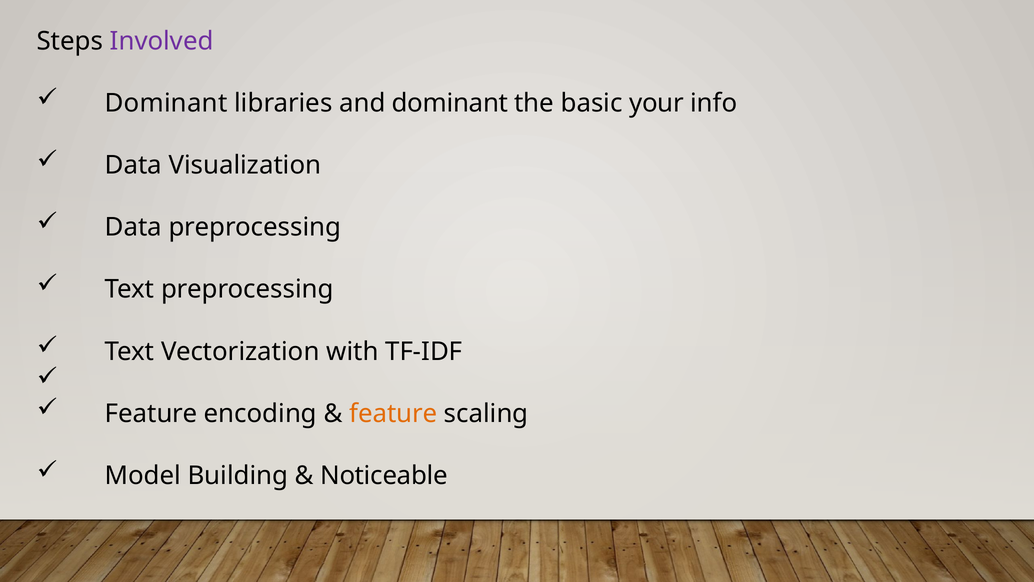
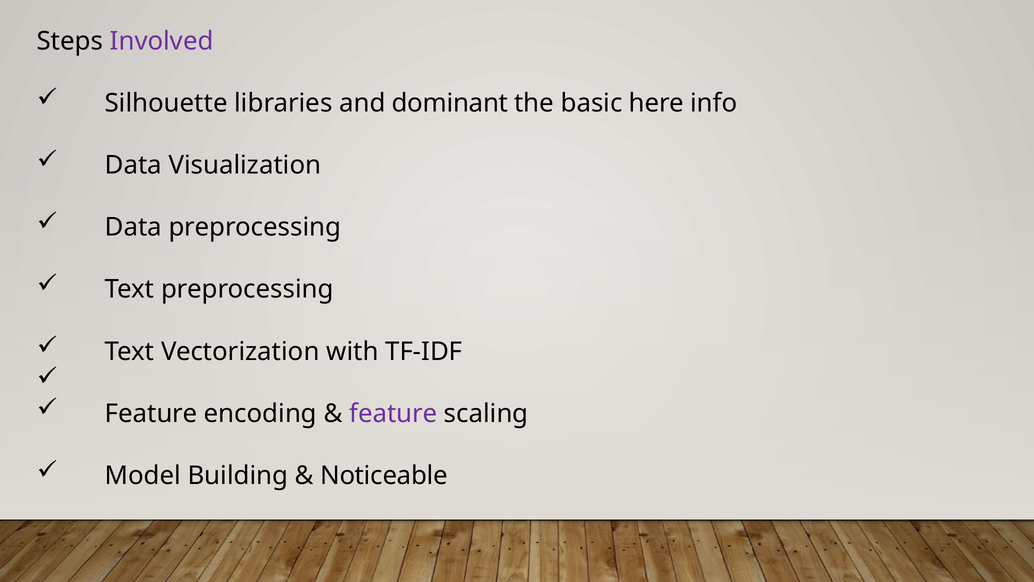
Dominant at (166, 103): Dominant -> Silhouette
your: your -> here
feature at (393, 413) colour: orange -> purple
